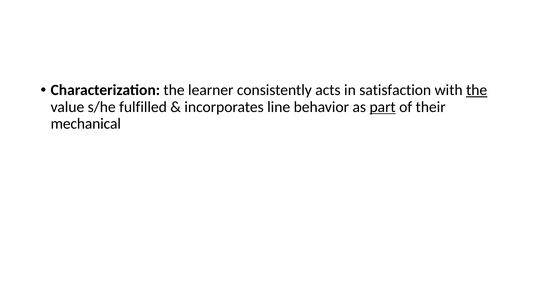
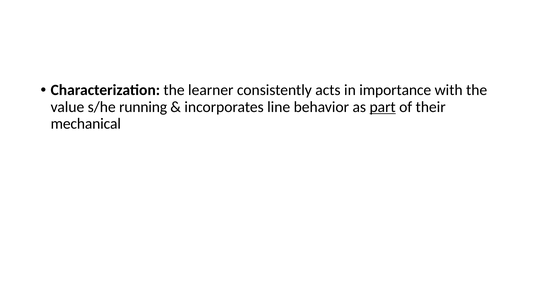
satisfaction: satisfaction -> importance
the at (477, 90) underline: present -> none
fulfilled: fulfilled -> running
